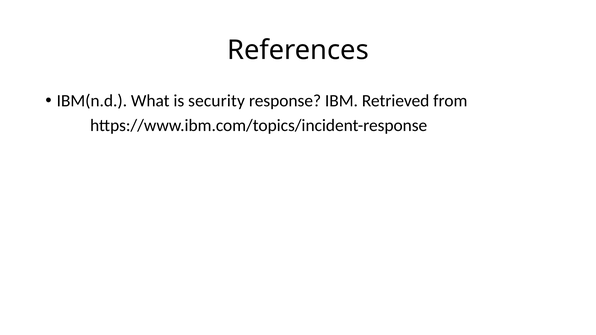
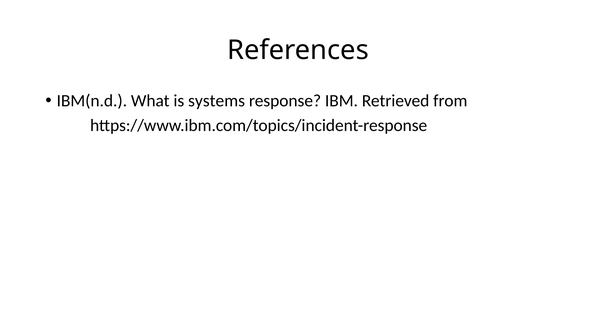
security: security -> systems
